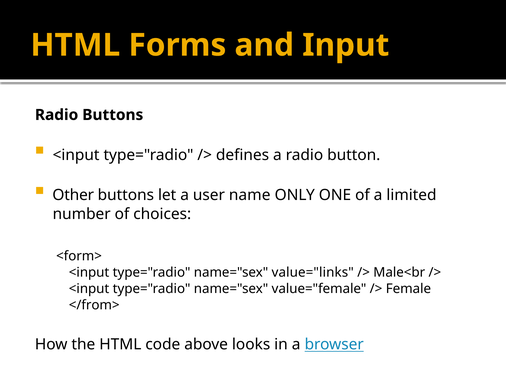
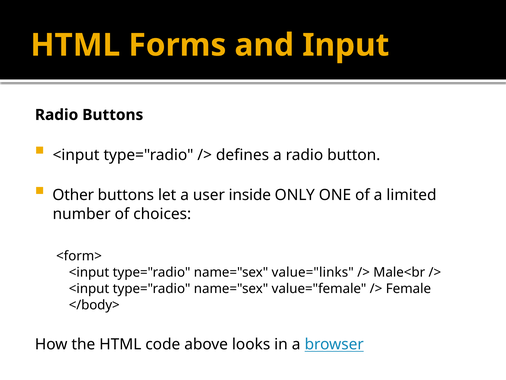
name: name -> inside
</from>: </from> -> </body>
